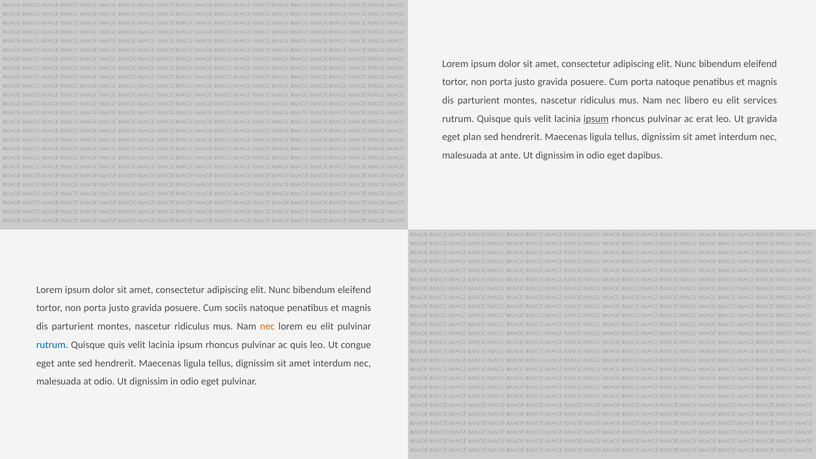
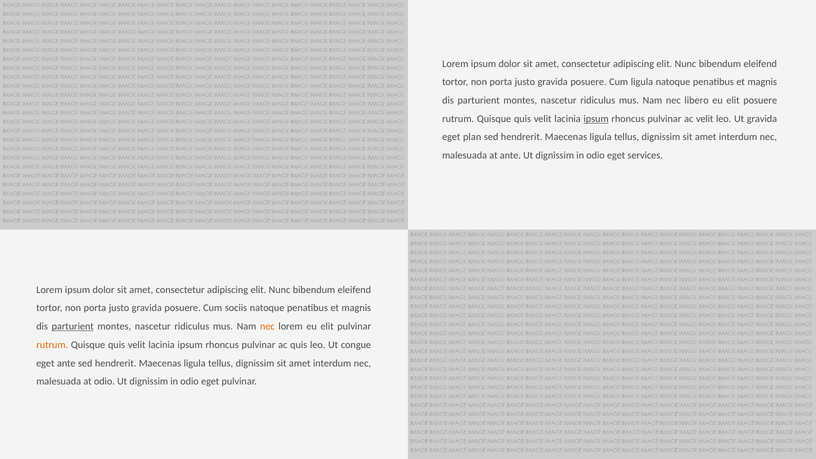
Cum porta: porta -> ligula
elit services: services -> posuere
ac erat: erat -> velit
dapibus: dapibus -> services
parturient at (73, 326) underline: none -> present
rutrum at (52, 345) colour: blue -> orange
